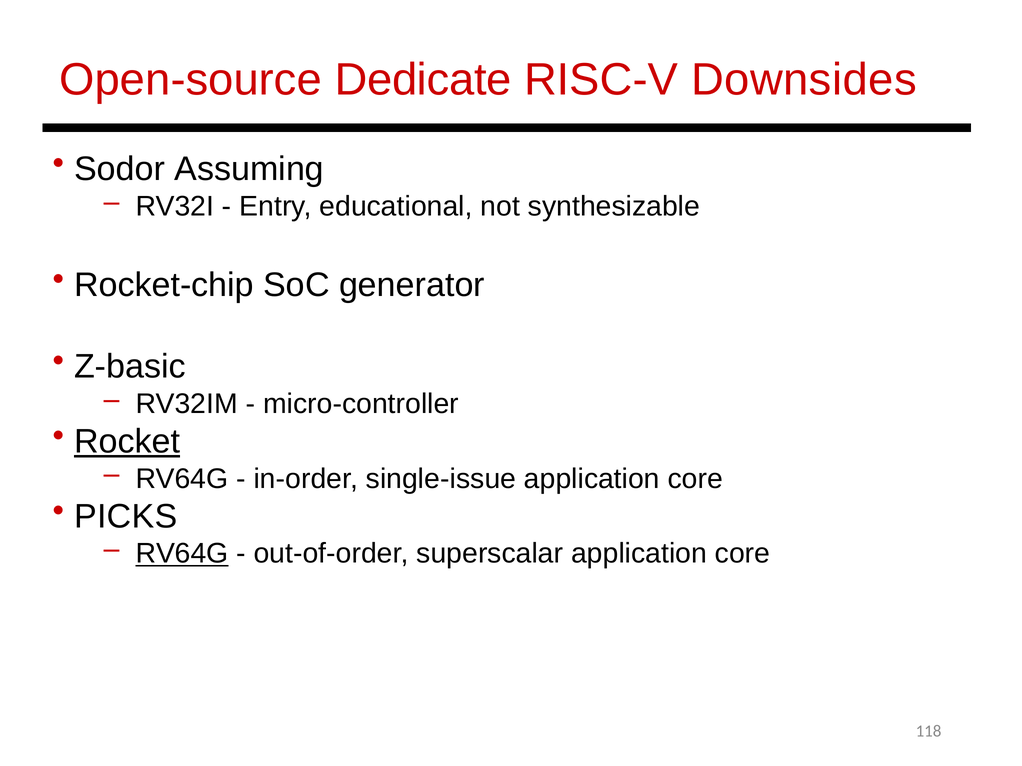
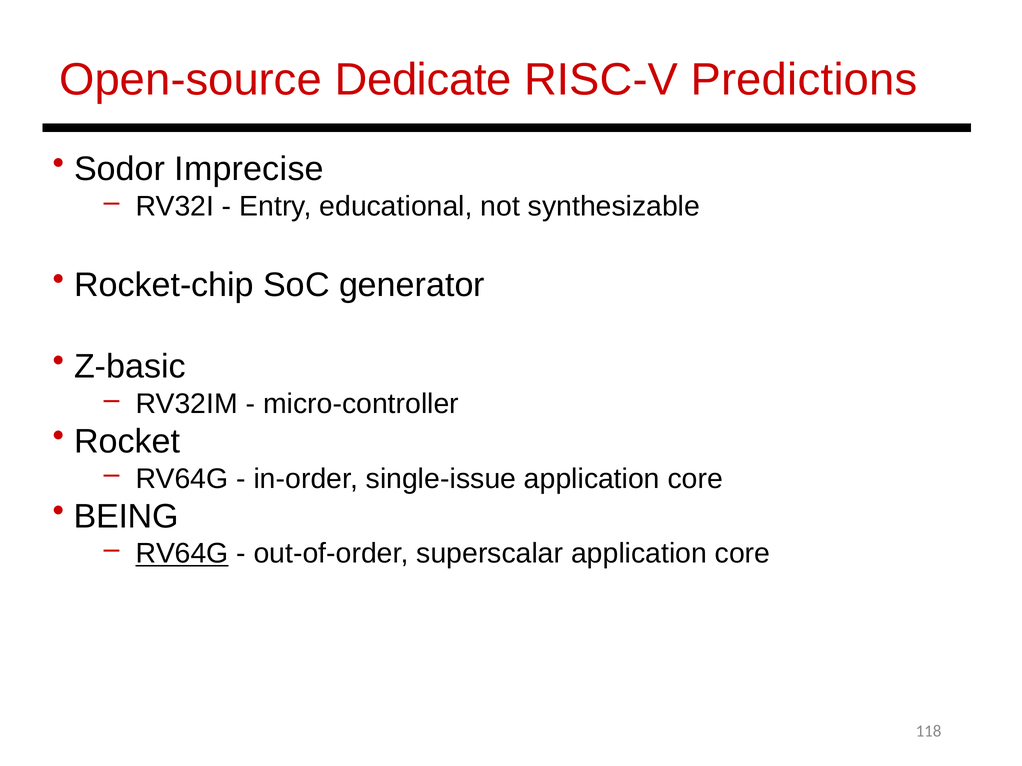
Downsides: Downsides -> Predictions
Assuming: Assuming -> Imprecise
Rocket underline: present -> none
PICKS: PICKS -> BEING
